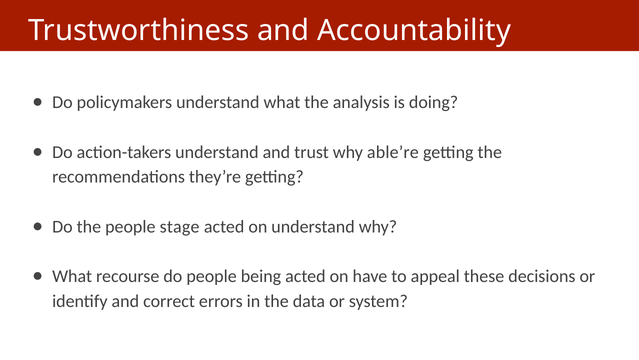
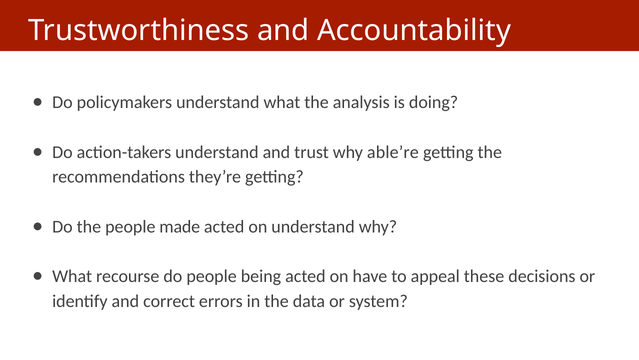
stage: stage -> made
